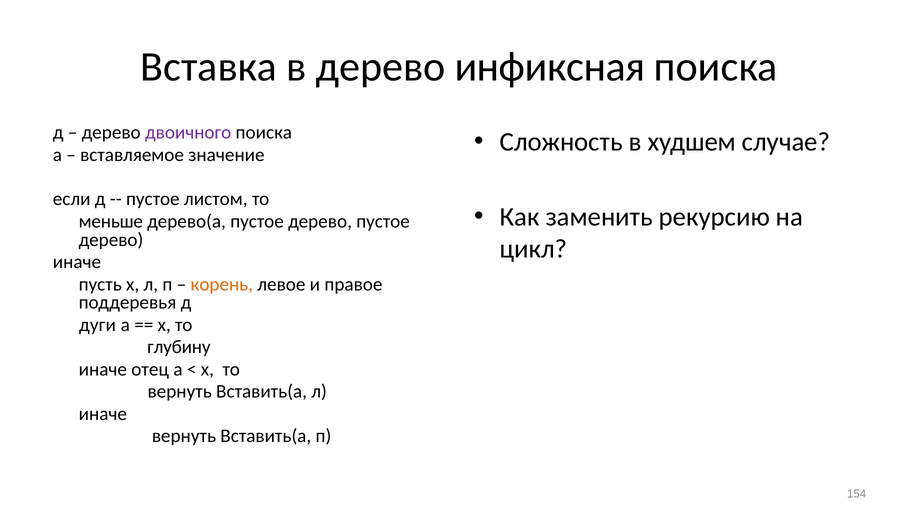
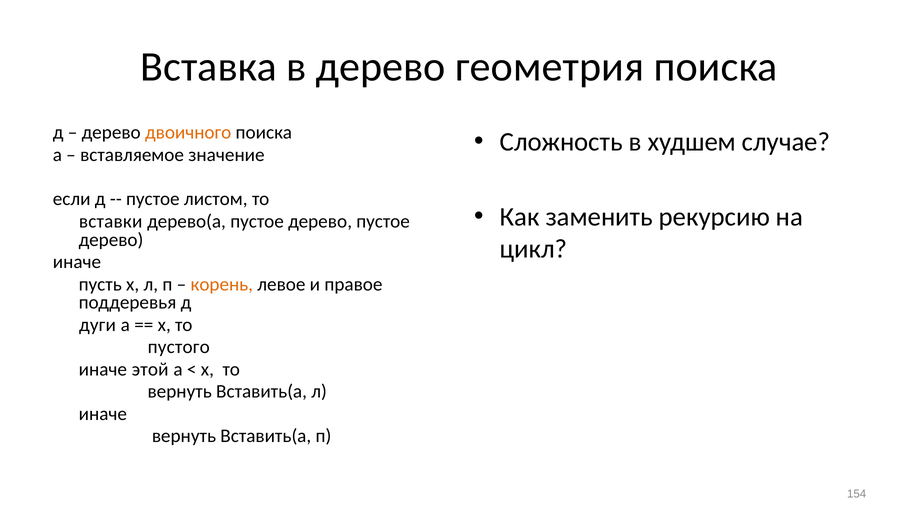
инфиксная: инфиксная -> геометрия
двоичного colour: purple -> orange
меньше: меньше -> вставки
глубину at (179, 347): глубину -> пустого
отец: отец -> этой
